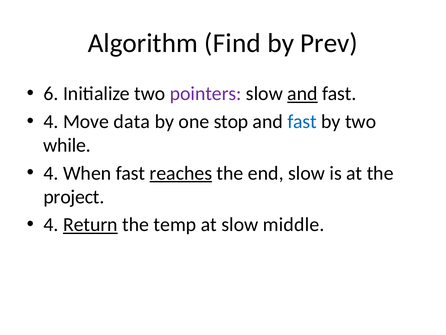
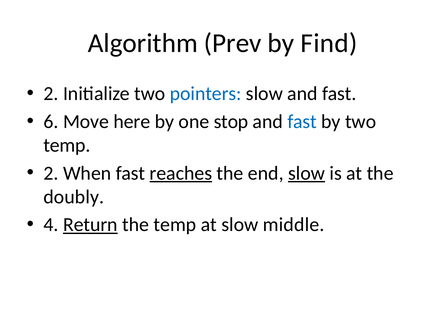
Find: Find -> Prev
Prev: Prev -> Find
6 at (51, 94): 6 -> 2
pointers colour: purple -> blue
and at (302, 94) underline: present -> none
4 at (51, 121): 4 -> 6
data: data -> here
while at (67, 145): while -> temp
4 at (51, 173): 4 -> 2
slow at (307, 173) underline: none -> present
project: project -> doubly
